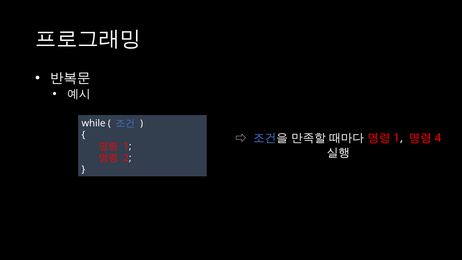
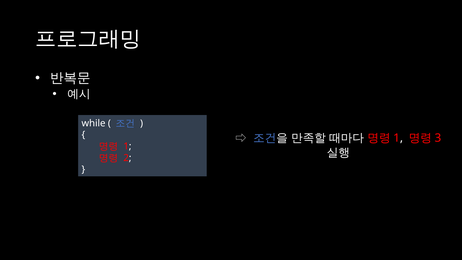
4: 4 -> 3
